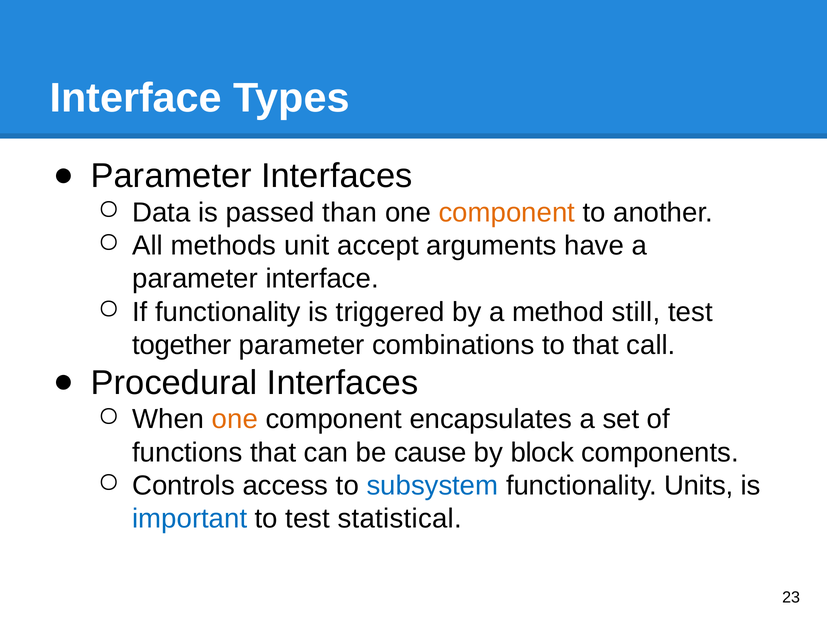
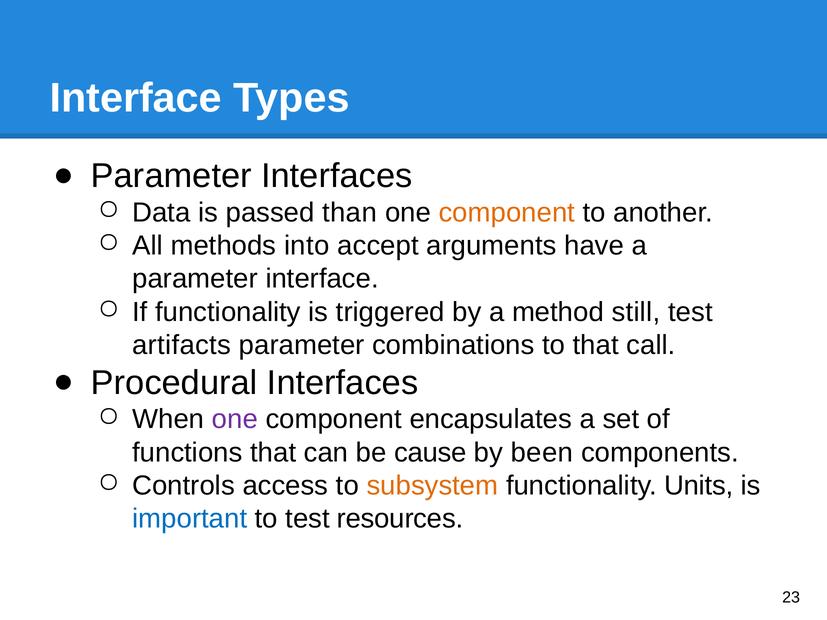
unit: unit -> into
together: together -> artifacts
one at (235, 420) colour: orange -> purple
block: block -> been
subsystem colour: blue -> orange
statistical: statistical -> resources
